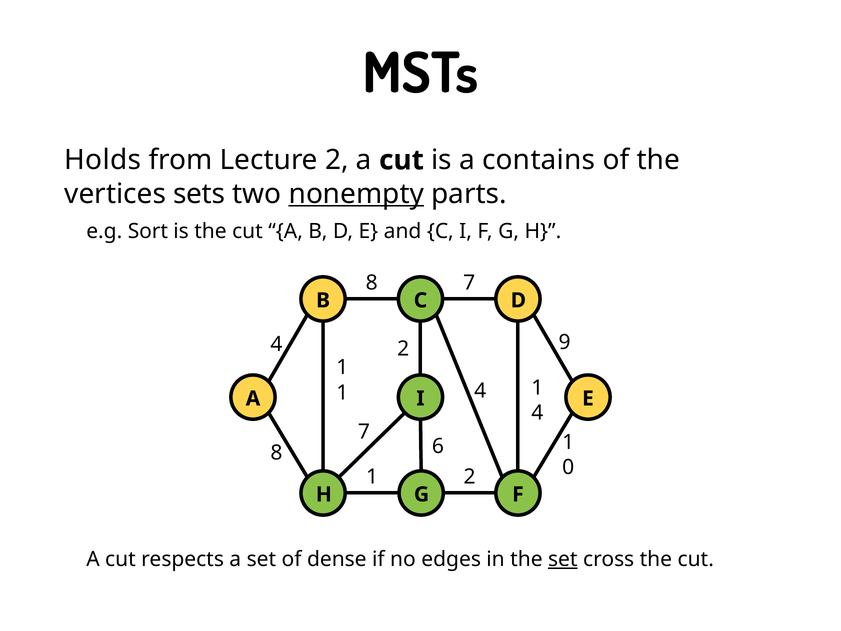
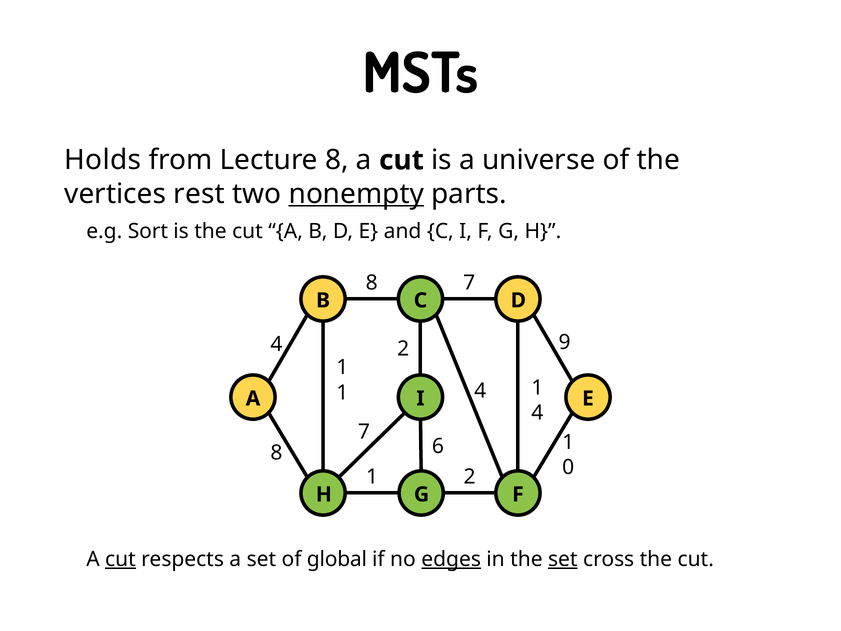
Lecture 2: 2 -> 8
contains: contains -> universe
sets: sets -> rest
cut at (120, 559) underline: none -> present
dense: dense -> global
edges underline: none -> present
